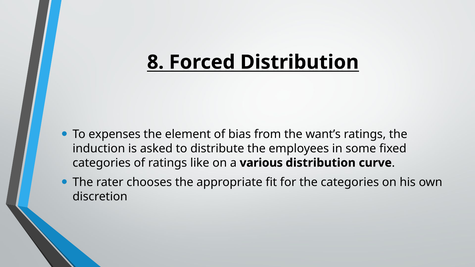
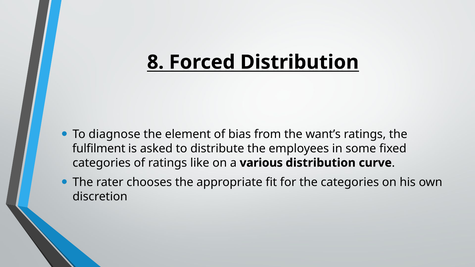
expenses: expenses -> diagnose
induction: induction -> fulfilment
